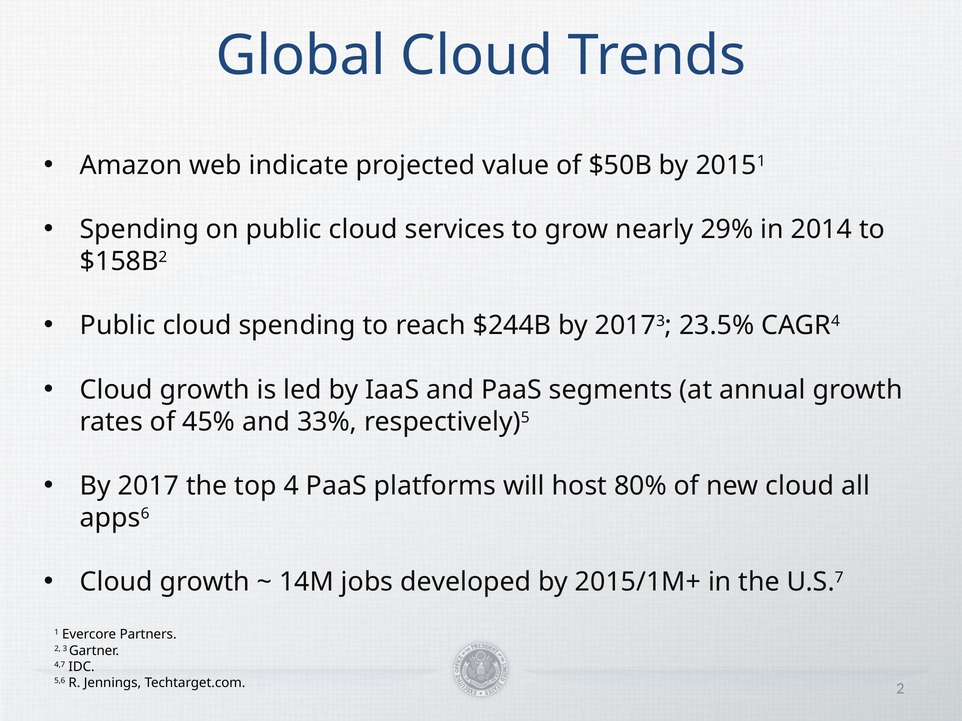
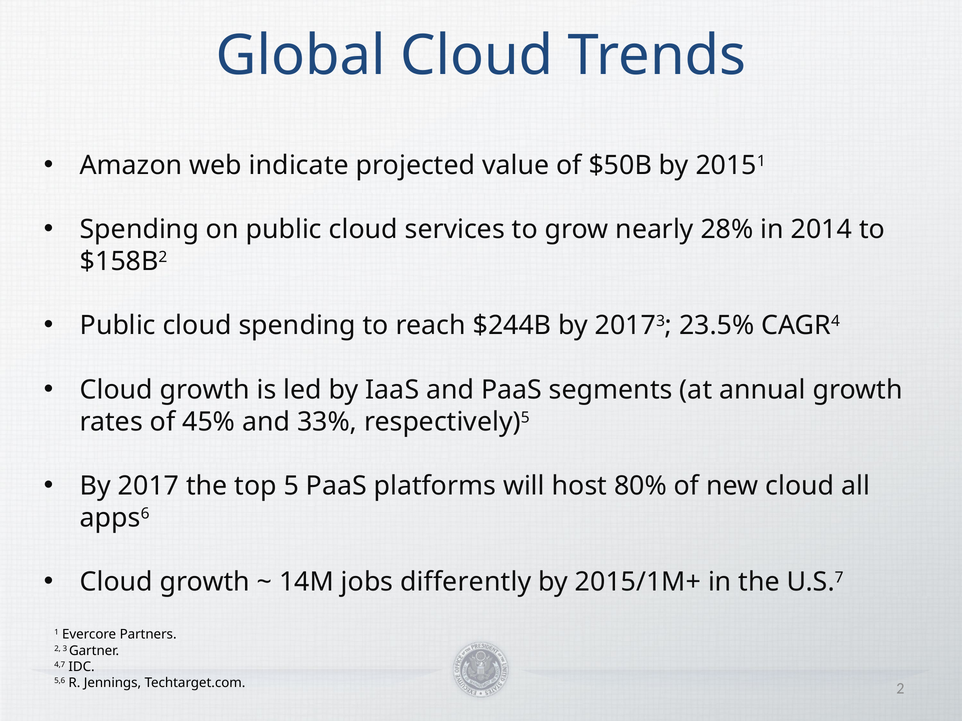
29%: 29% -> 28%
4: 4 -> 5
developed: developed -> differently
